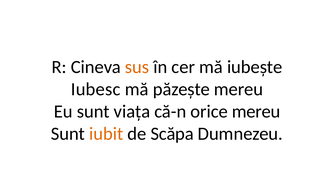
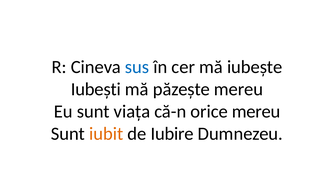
sus colour: orange -> blue
Iubesc: Iubesc -> Iubești
Scăpa: Scăpa -> Iubire
